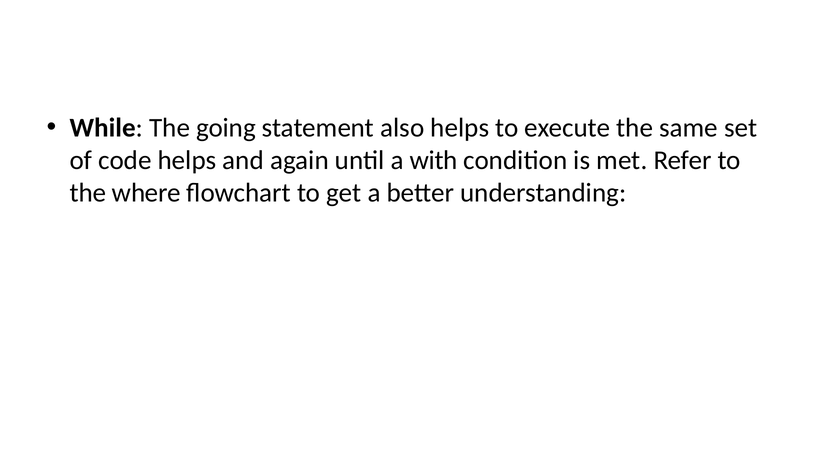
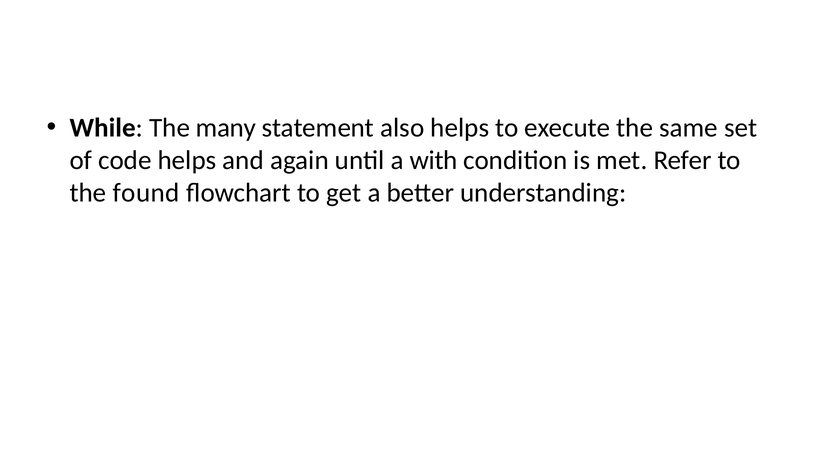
going: going -> many
where: where -> found
